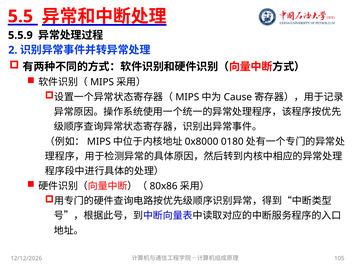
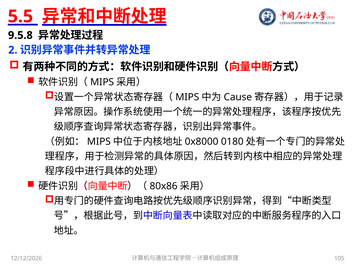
5.5.9: 5.5.9 -> 9.5.8
